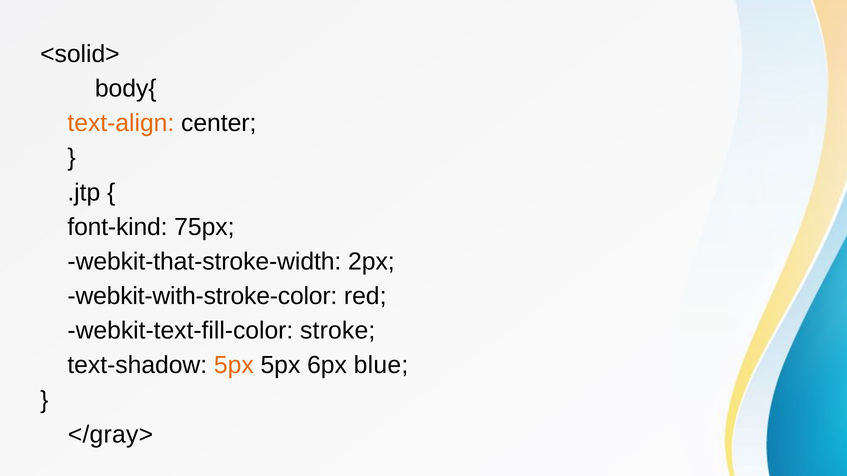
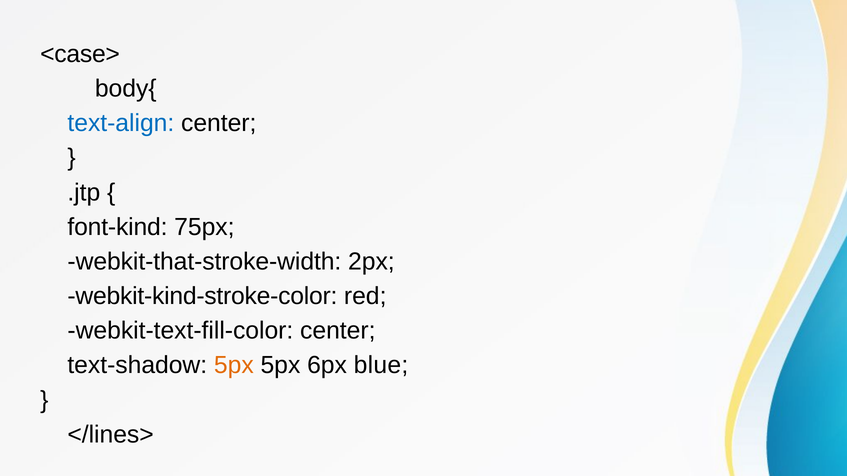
<solid>: <solid> -> <case>
text-align colour: orange -> blue
webkit-with-stroke-color: webkit-with-stroke-color -> webkit-kind-stroke-color
webkit-text-fill-color stroke: stroke -> center
</gray>: </gray> -> </lines>
